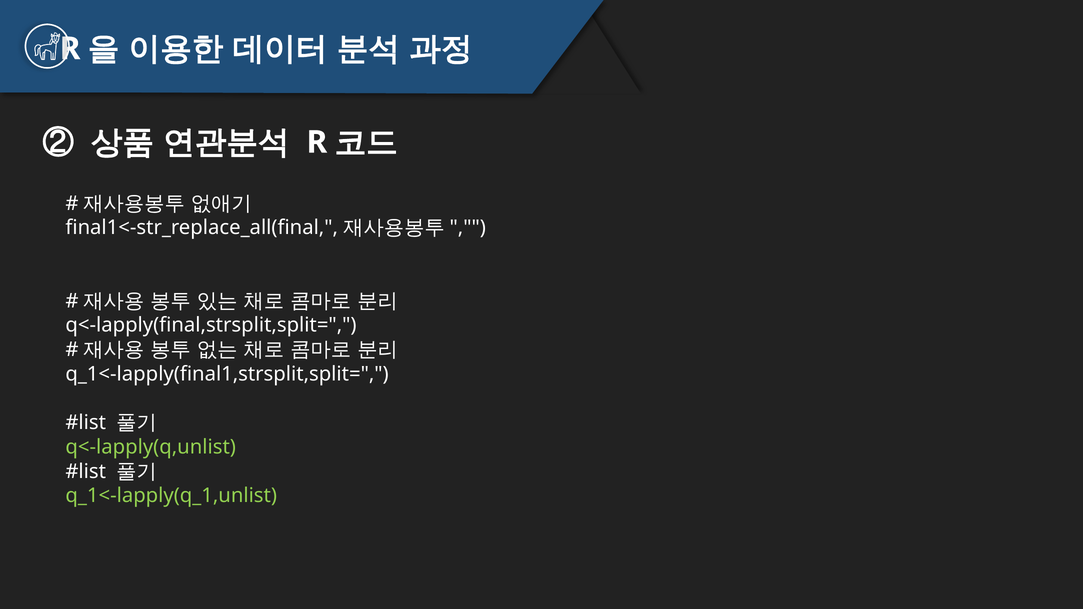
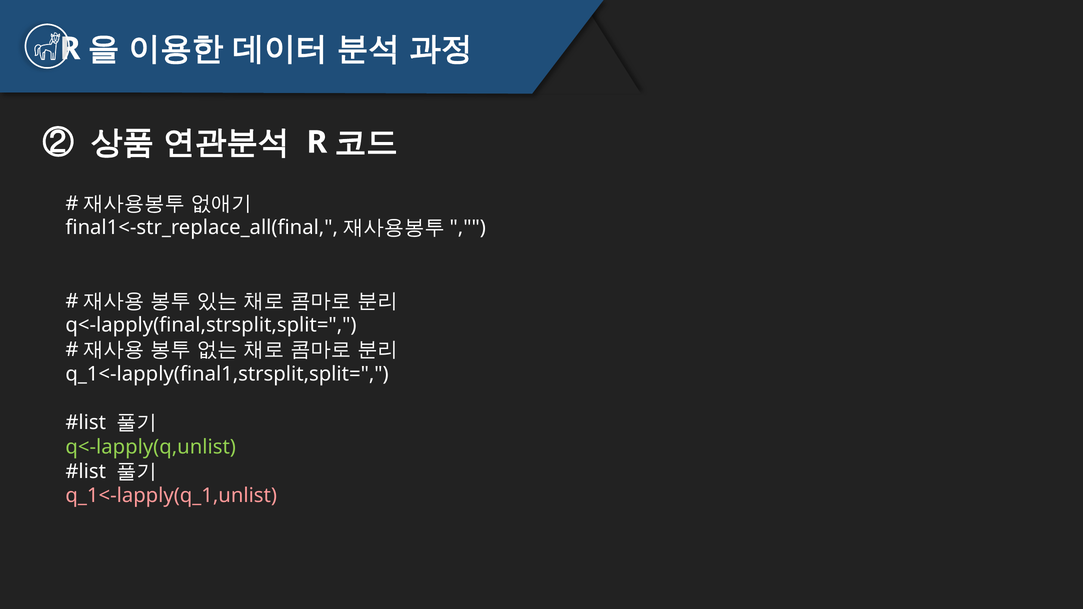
q_1<-lapply(q_1,unlist colour: light green -> pink
